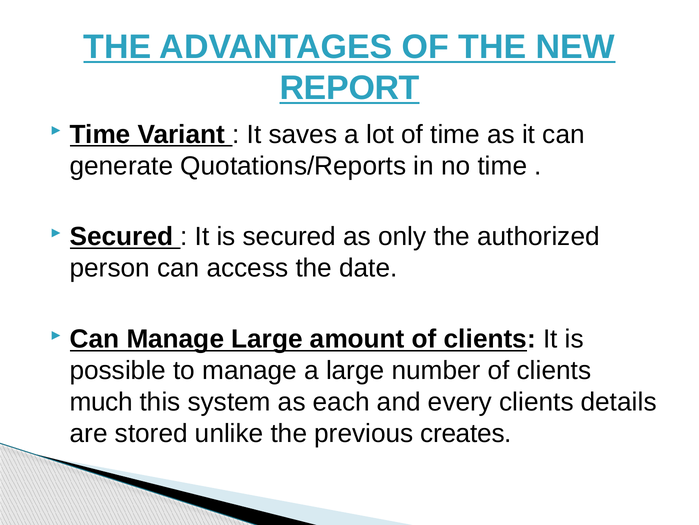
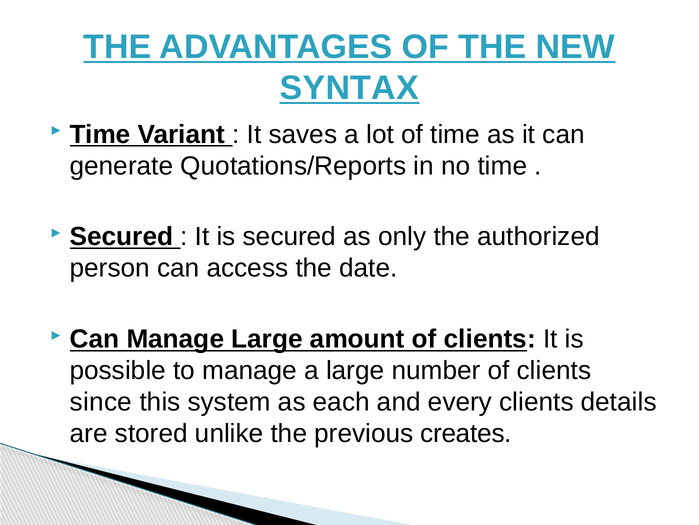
REPORT: REPORT -> SYNTAX
much: much -> since
